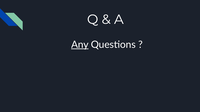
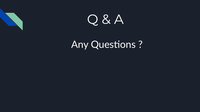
Any underline: present -> none
